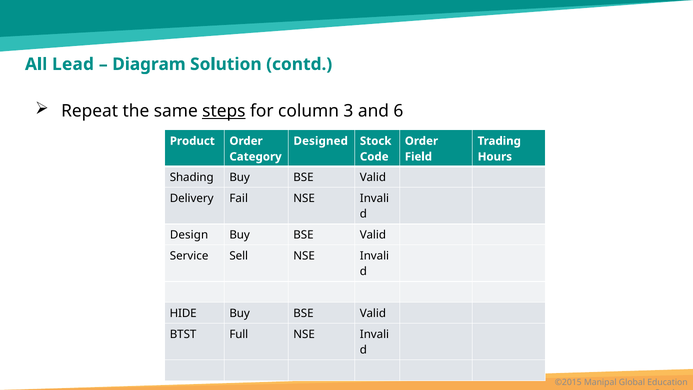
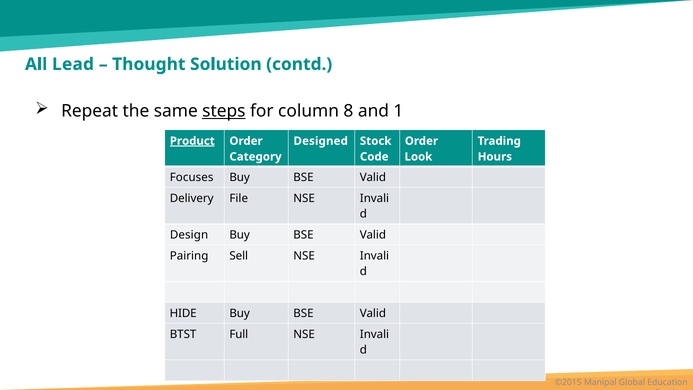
Diagram: Diagram -> Thought
3: 3 -> 8
6: 6 -> 1
Product underline: none -> present
Field: Field -> Look
Shading: Shading -> Focuses
Fail: Fail -> File
Service: Service -> Pairing
